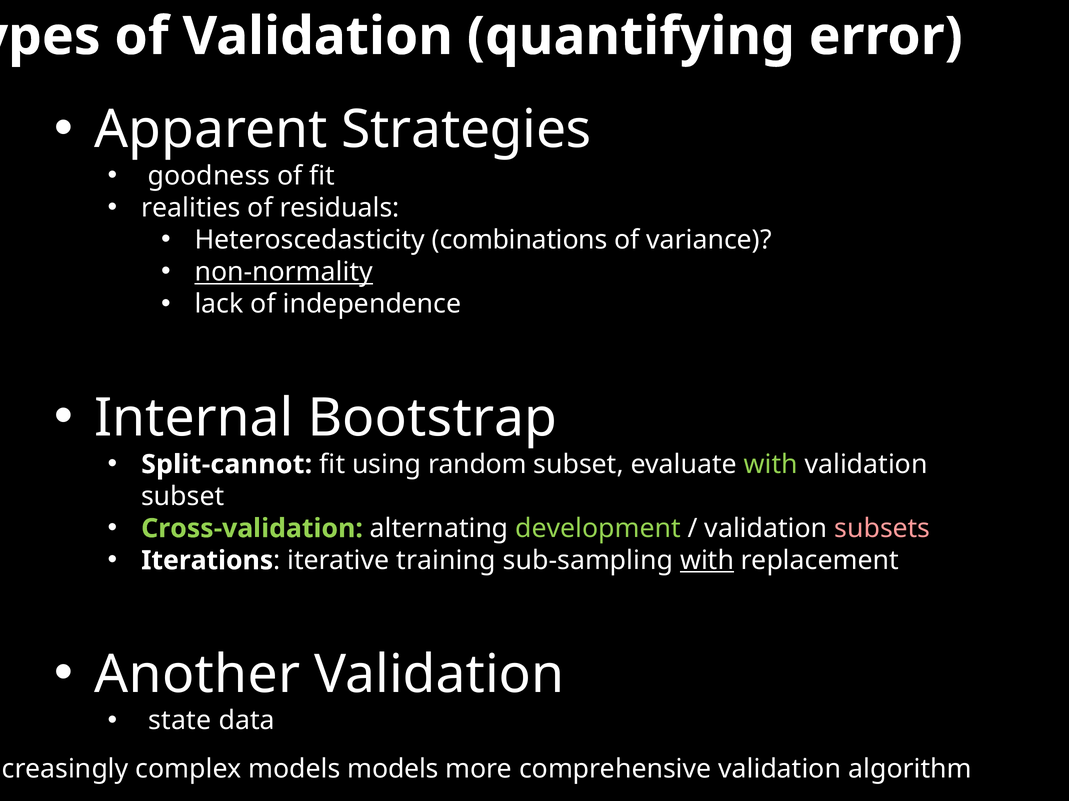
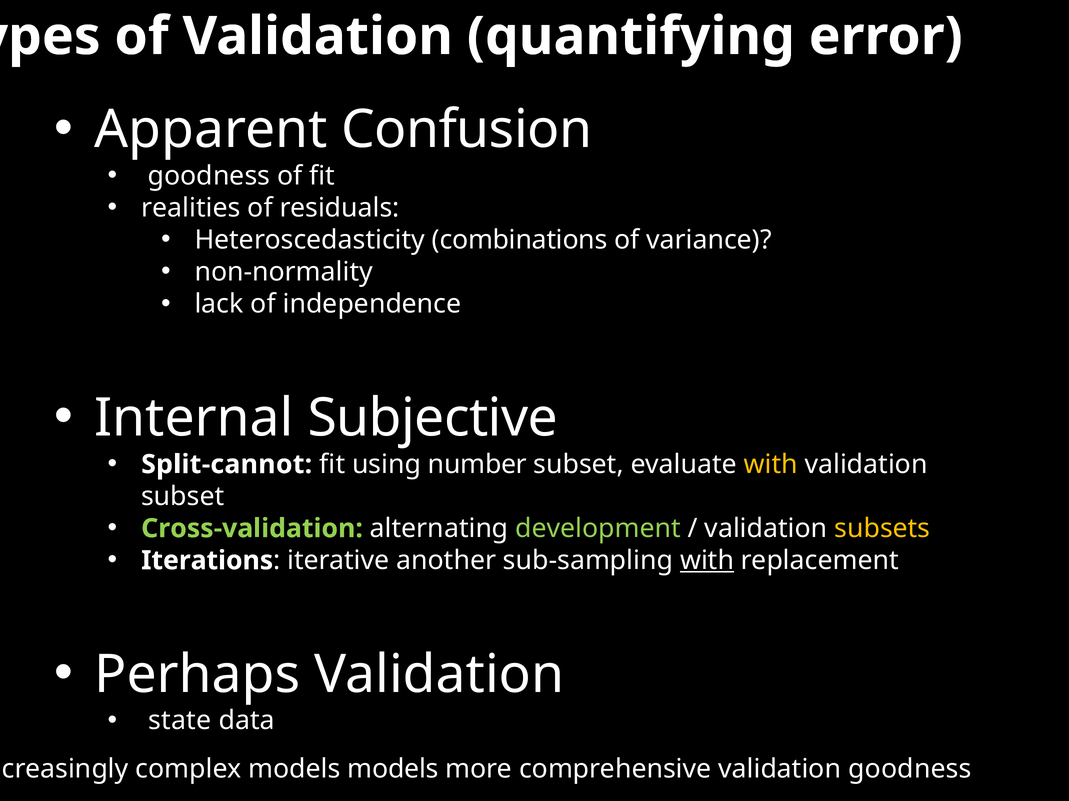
Strategies: Strategies -> Confusion
non-normality underline: present -> none
Bootstrap: Bootstrap -> Subjective
random: random -> number
with at (771, 465) colour: light green -> yellow
subsets colour: pink -> yellow
training: training -> another
Another: Another -> Perhaps
validation algorithm: algorithm -> goodness
